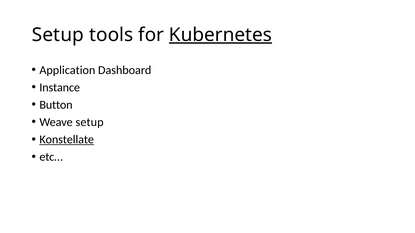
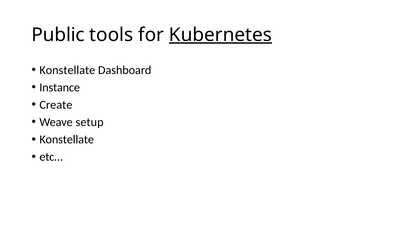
Setup at (58, 35): Setup -> Public
Application at (67, 70): Application -> Konstellate
Button: Button -> Create
Konstellate at (67, 140) underline: present -> none
